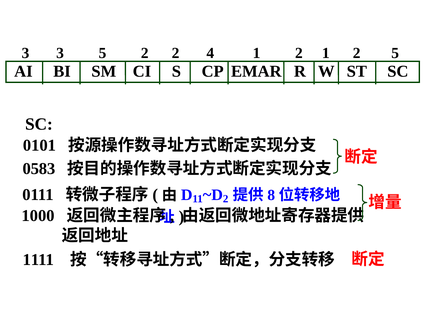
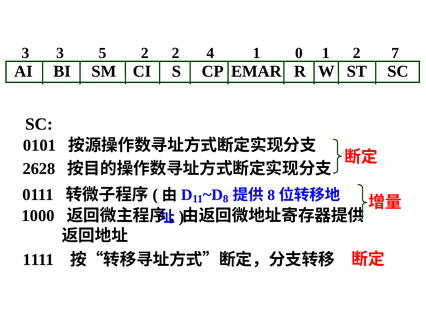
4 1 2: 2 -> 0
2 5: 5 -> 7
0583: 0583 -> 2628
2 at (226, 199): 2 -> 8
